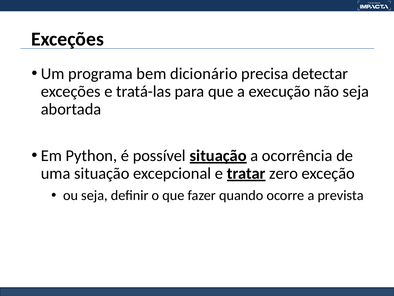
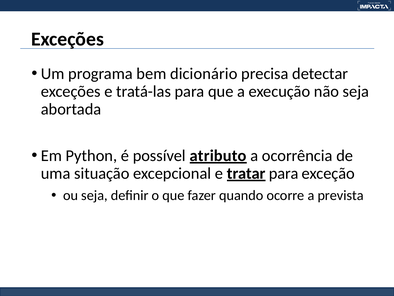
possível situação: situação -> atributo
tratar zero: zero -> para
